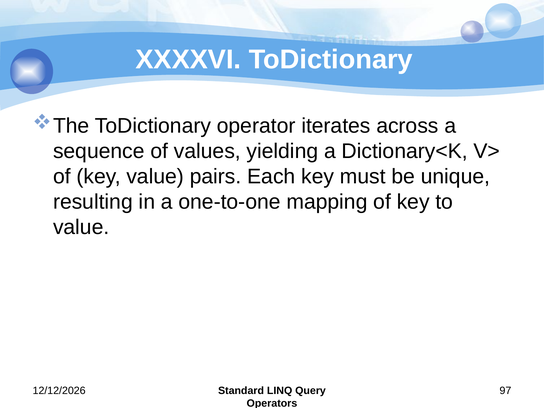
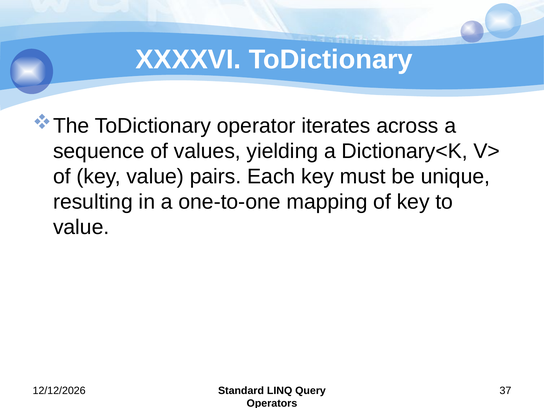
97: 97 -> 37
